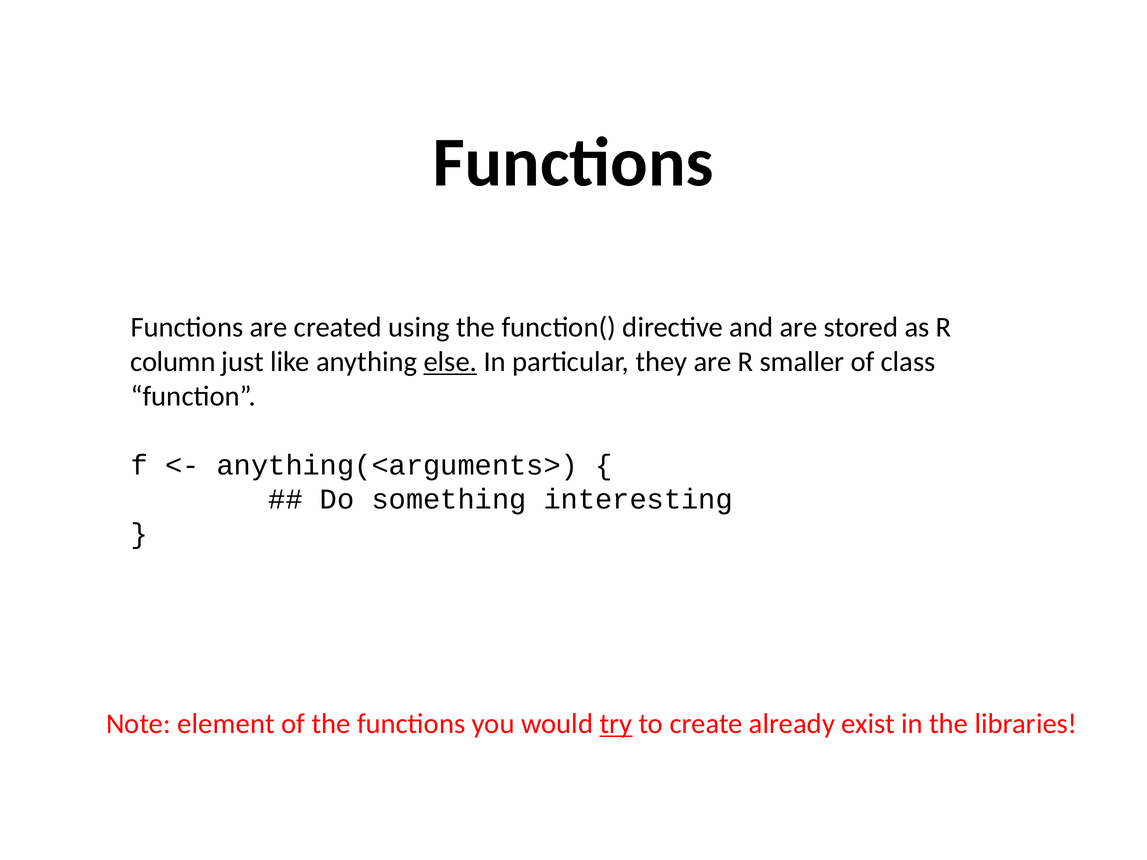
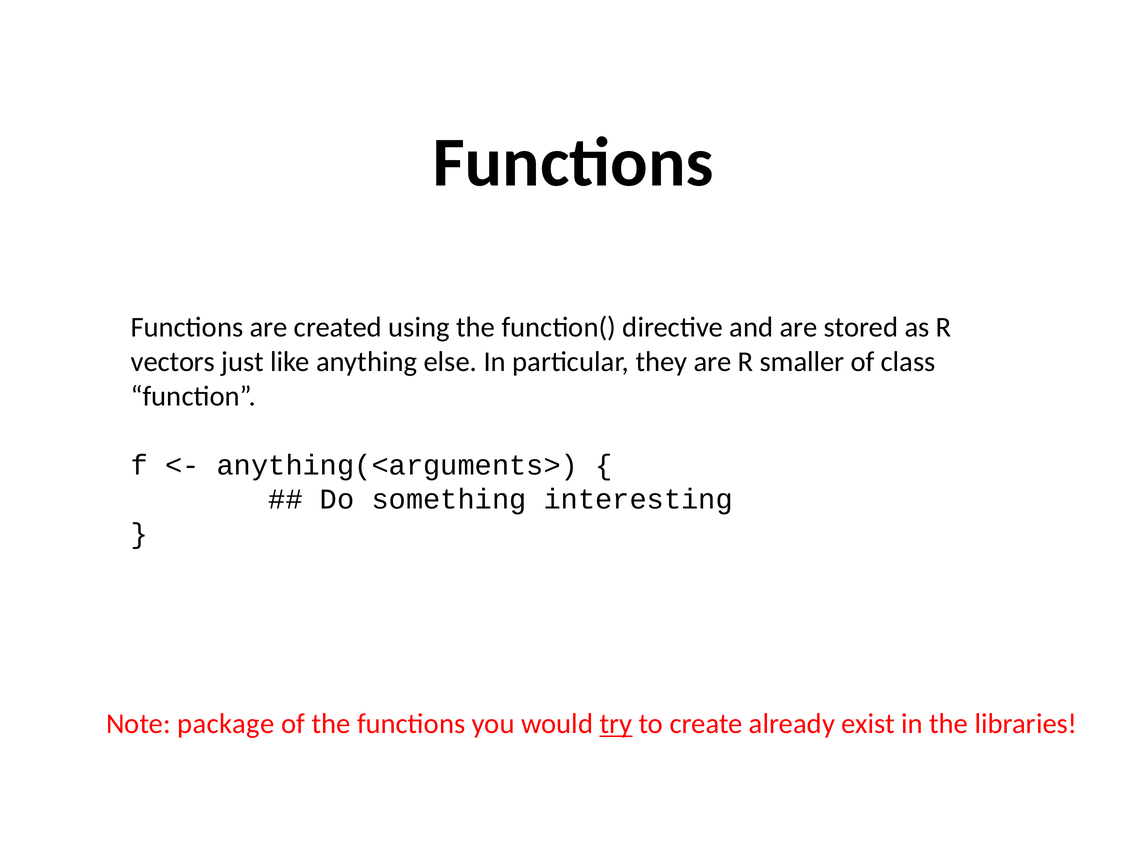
column: column -> vectors
else underline: present -> none
element: element -> package
